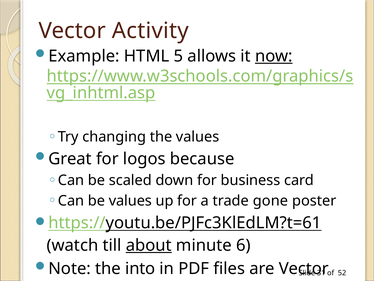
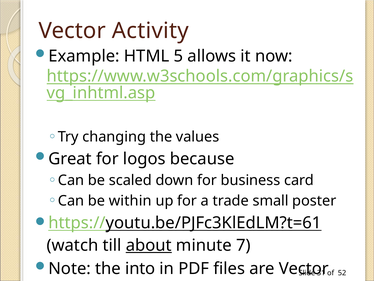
now underline: present -> none
be values: values -> within
gone: gone -> small
6: 6 -> 7
